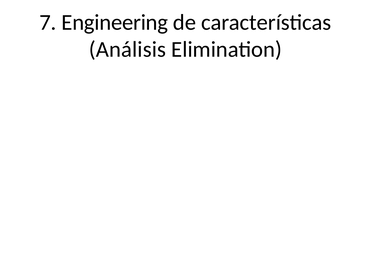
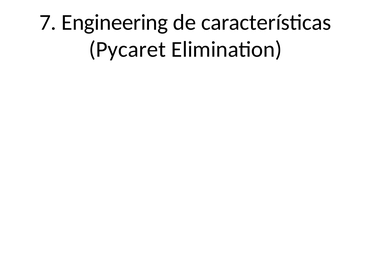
Análisis: Análisis -> Pycaret
